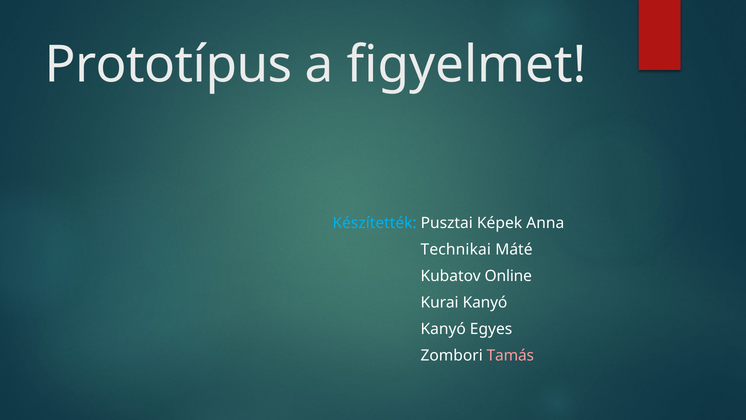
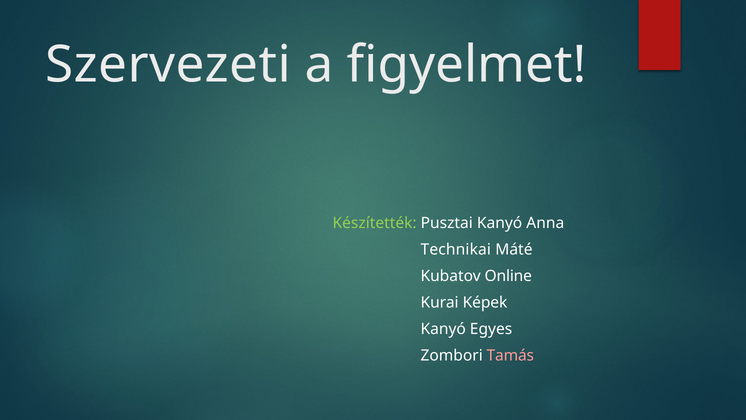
Prototípus: Prototípus -> Szervezeti
Készítették colour: light blue -> light green
Pusztai Képek: Képek -> Kanyó
Kurai Kanyó: Kanyó -> Képek
